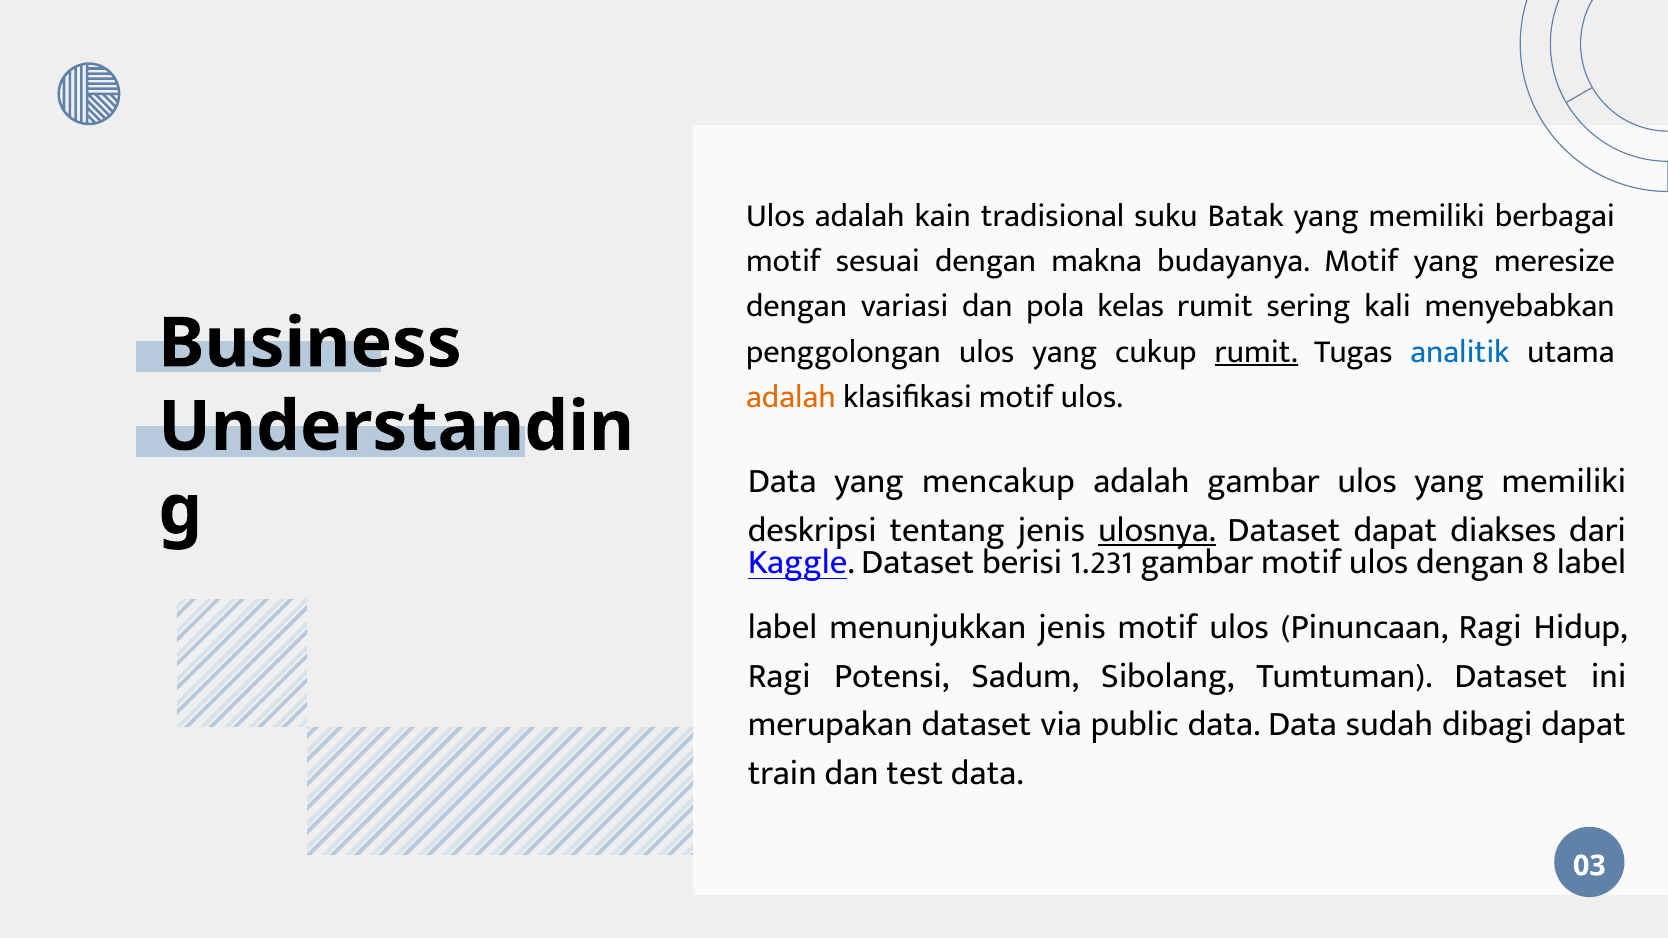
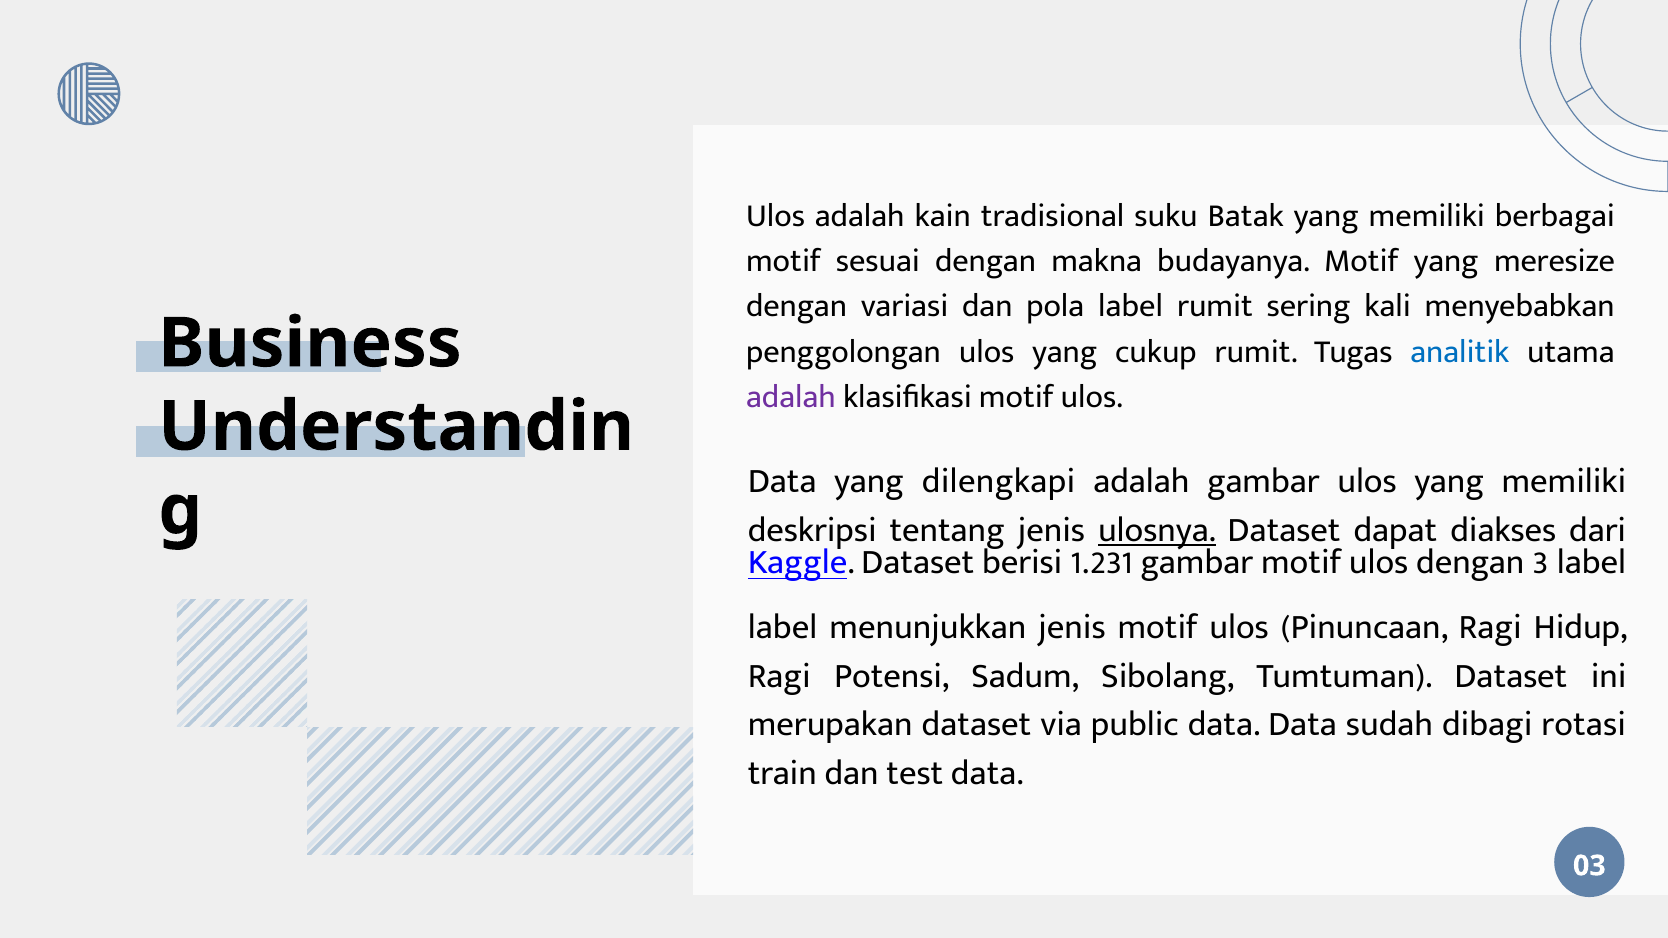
pola kelas: kelas -> label
rumit at (1256, 352) underline: present -> none
adalah at (791, 397) colour: orange -> purple
mencakup: mencakup -> dilengkapi
8: 8 -> 3
dibagi dapat: dapat -> rotasi
